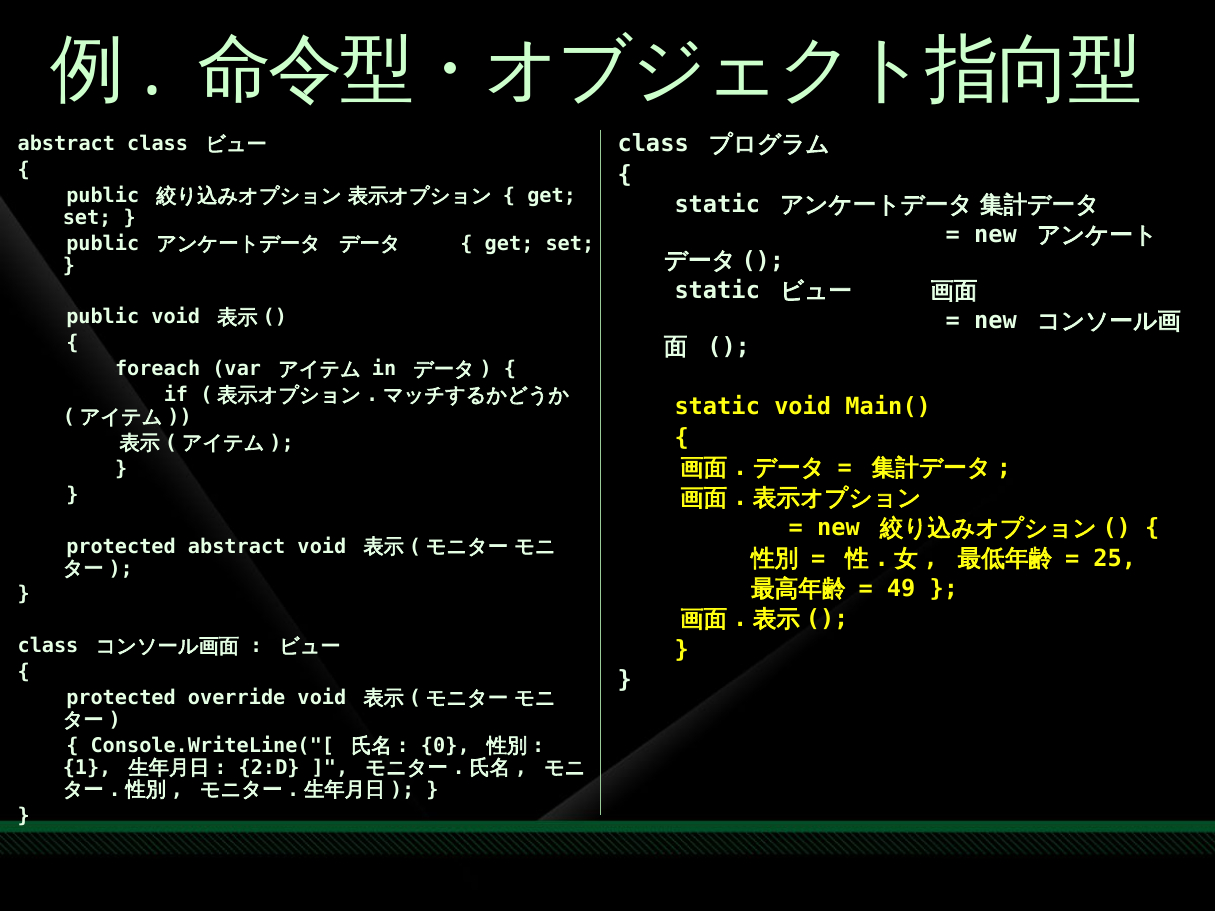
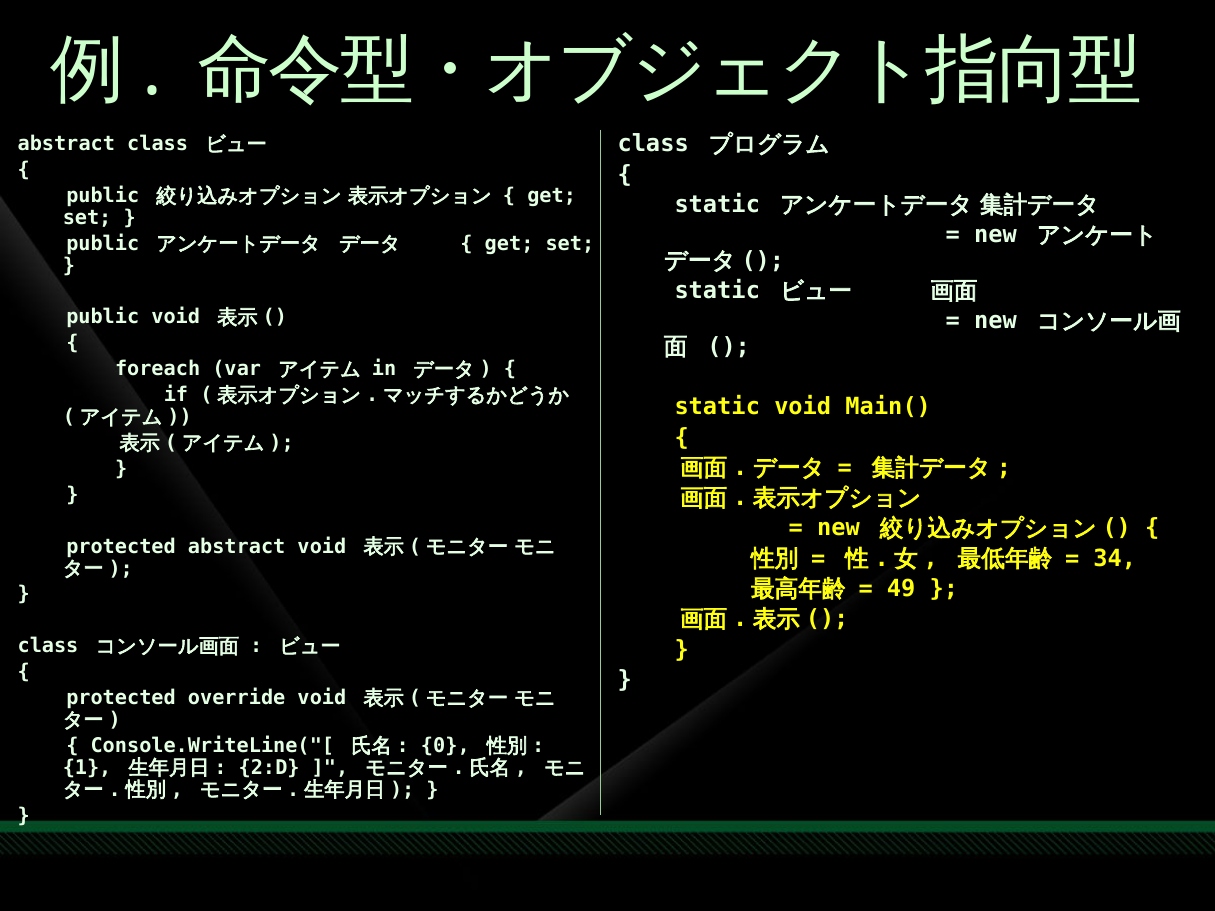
25: 25 -> 34
